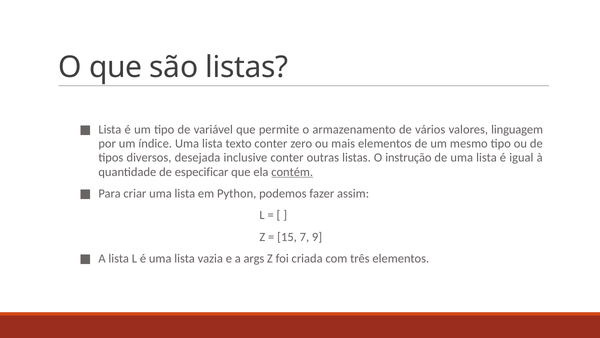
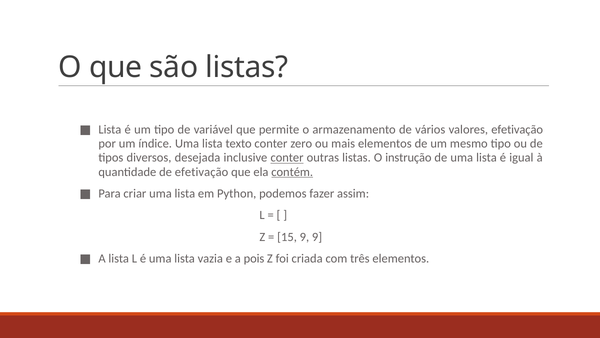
valores linguagem: linguagem -> efetivação
conter at (287, 158) underline: none -> present
de especificar: especificar -> efetivação
15 7: 7 -> 9
args: args -> pois
